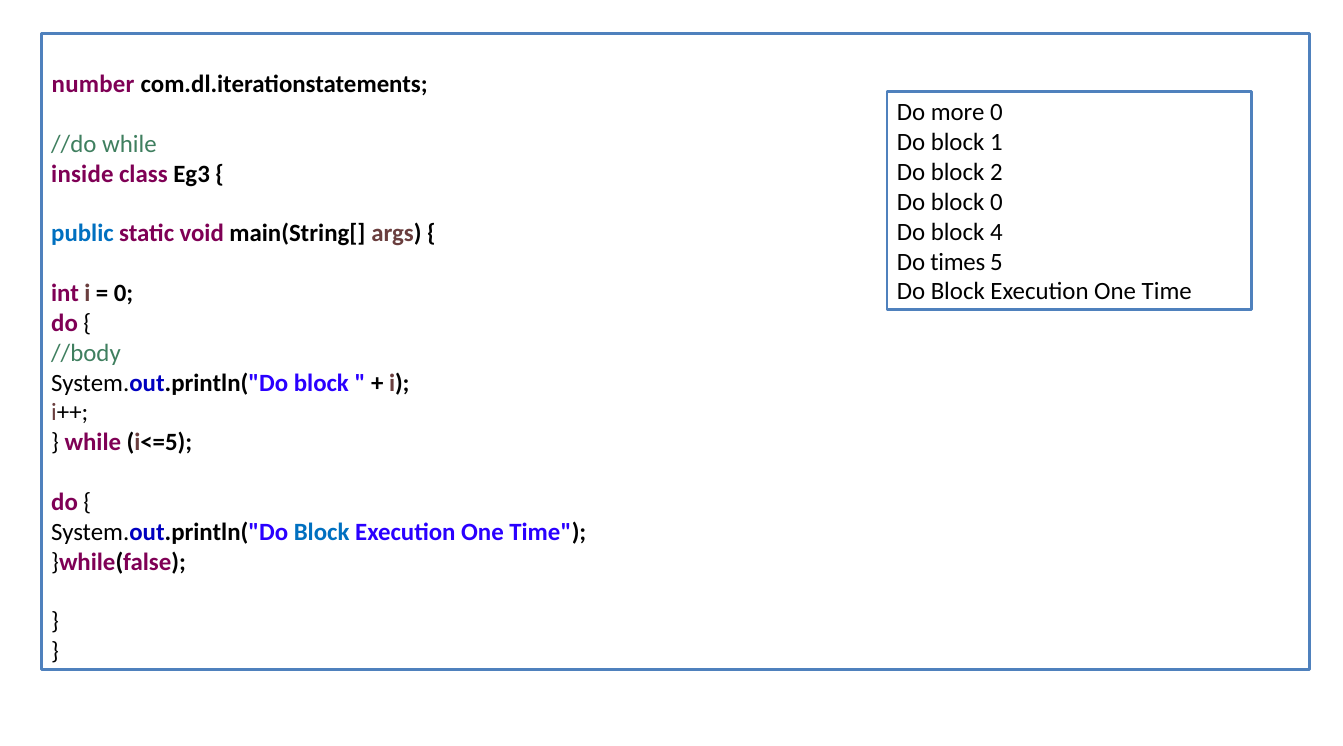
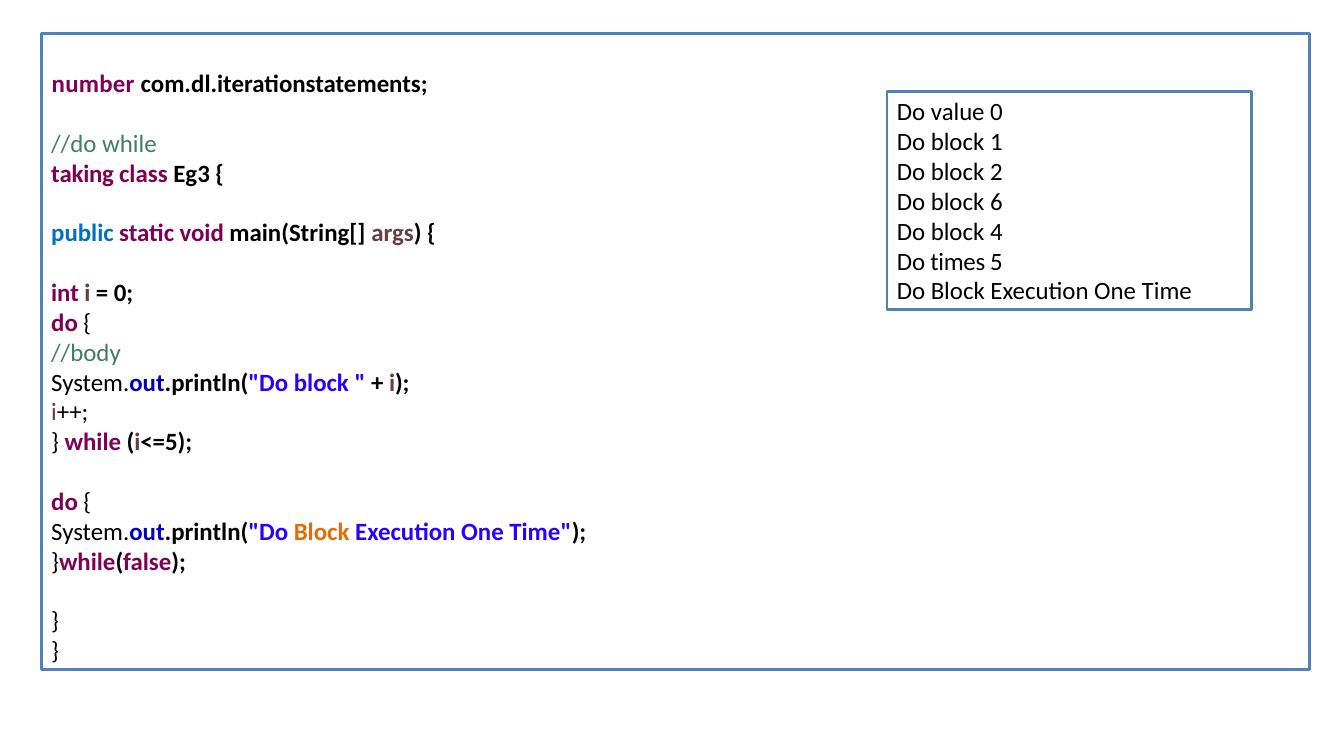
more: more -> value
inside: inside -> taking
block 0: 0 -> 6
Block at (322, 532) colour: blue -> orange
